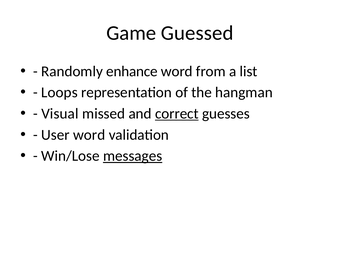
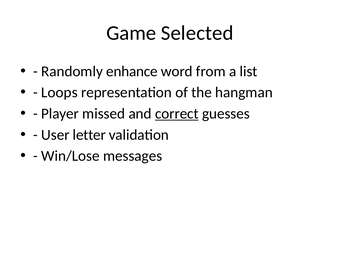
Guessed: Guessed -> Selected
Visual: Visual -> Player
User word: word -> letter
messages underline: present -> none
